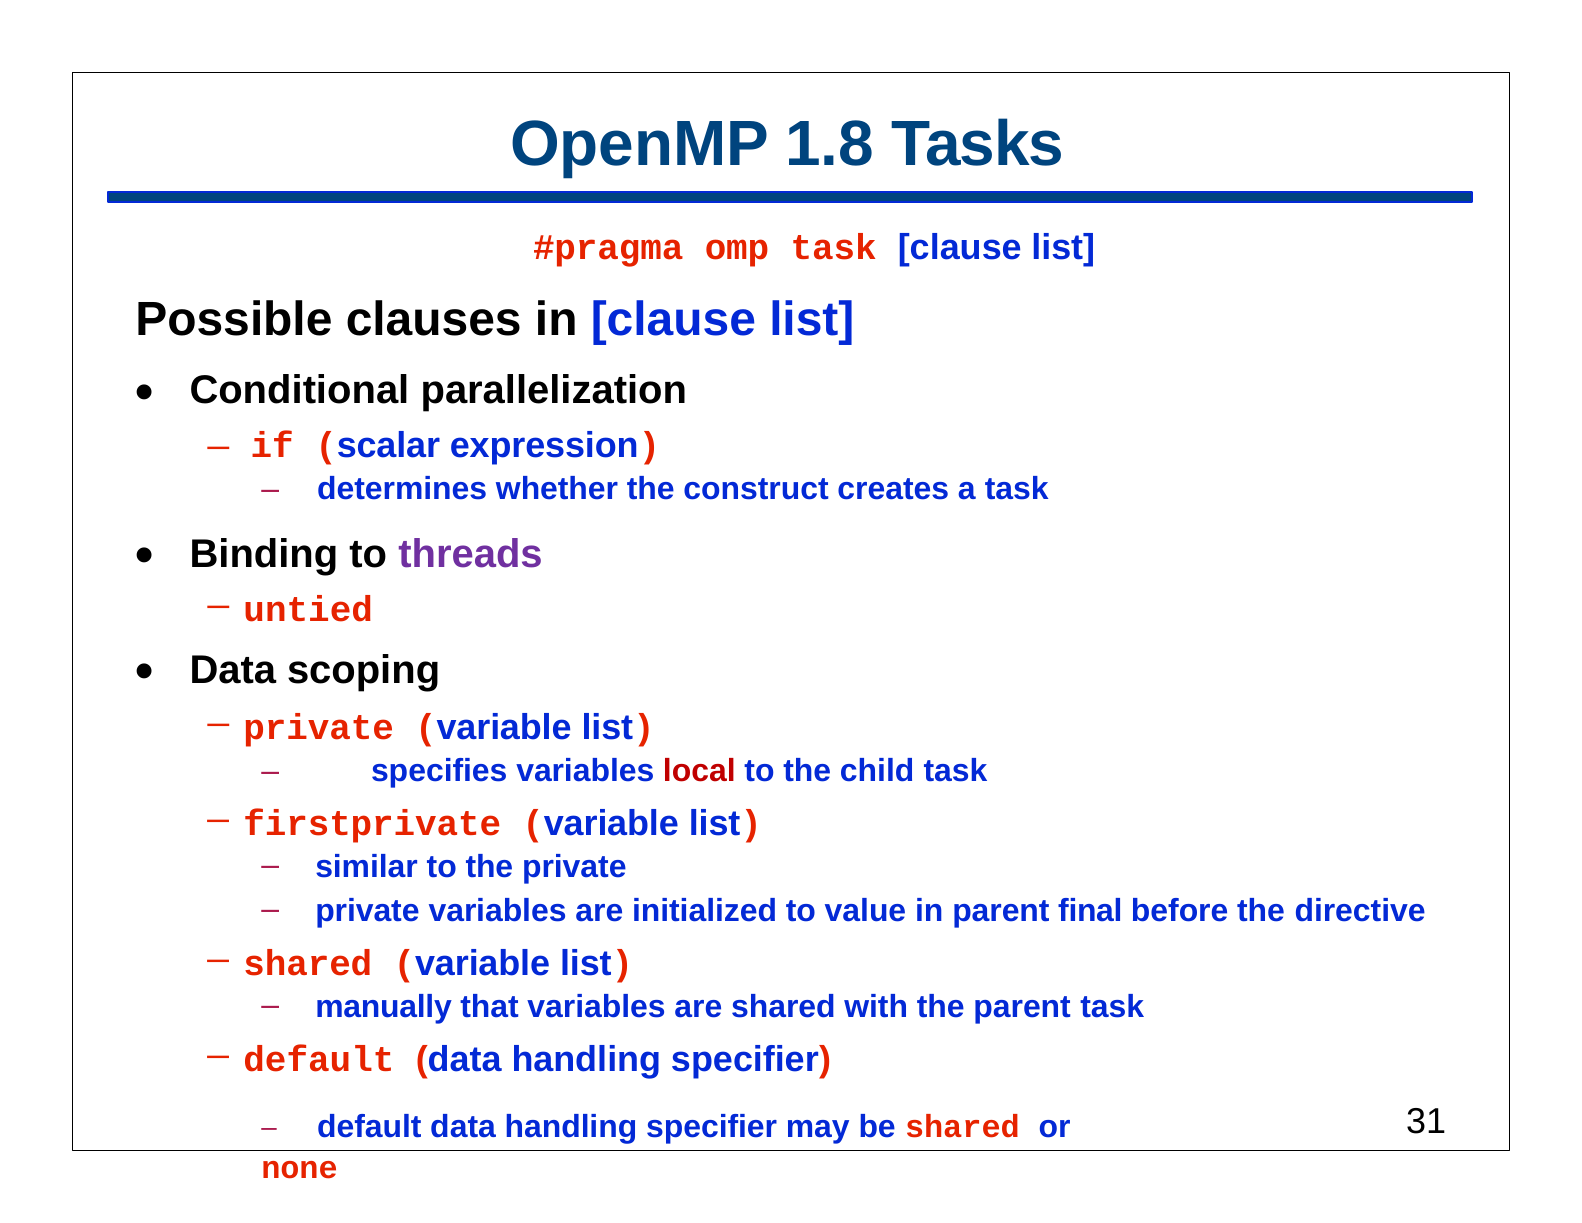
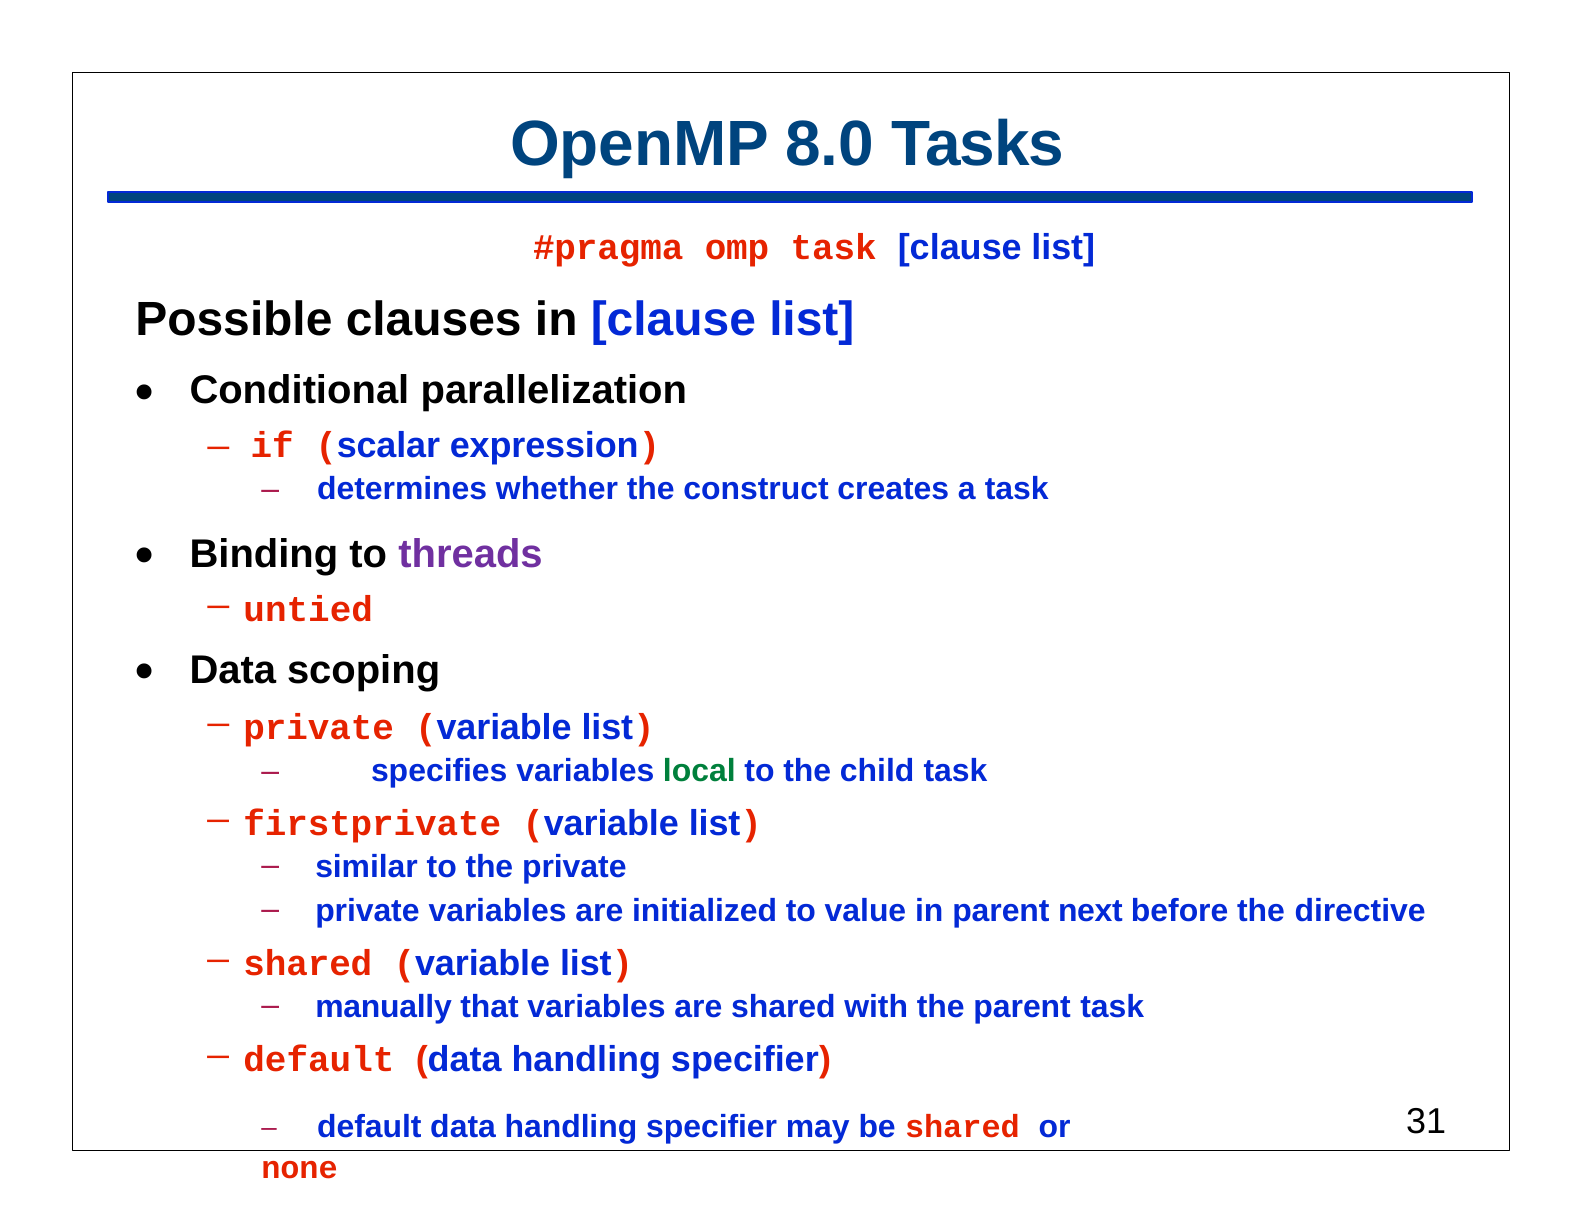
1.8: 1.8 -> 8.0
local colour: red -> green
final: final -> next
